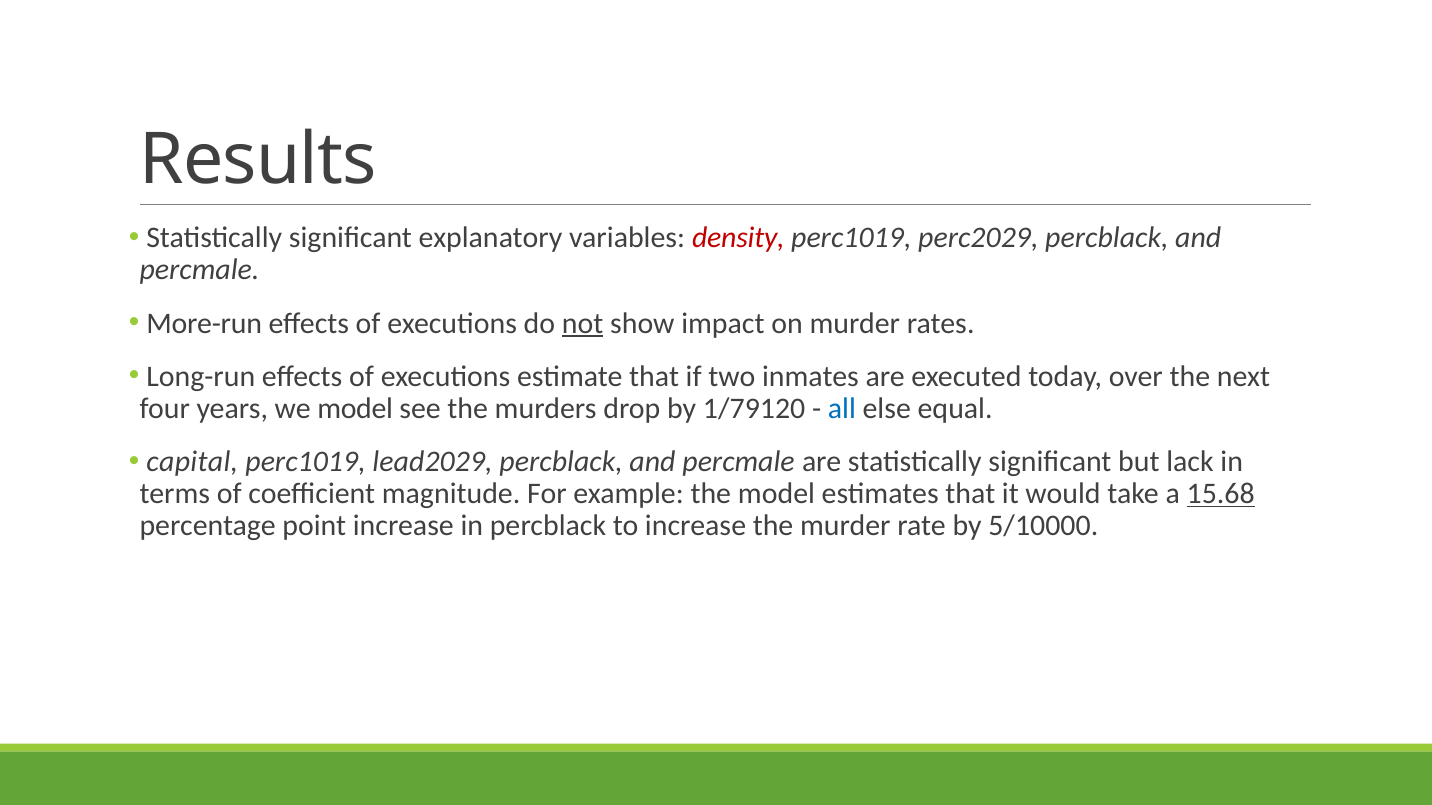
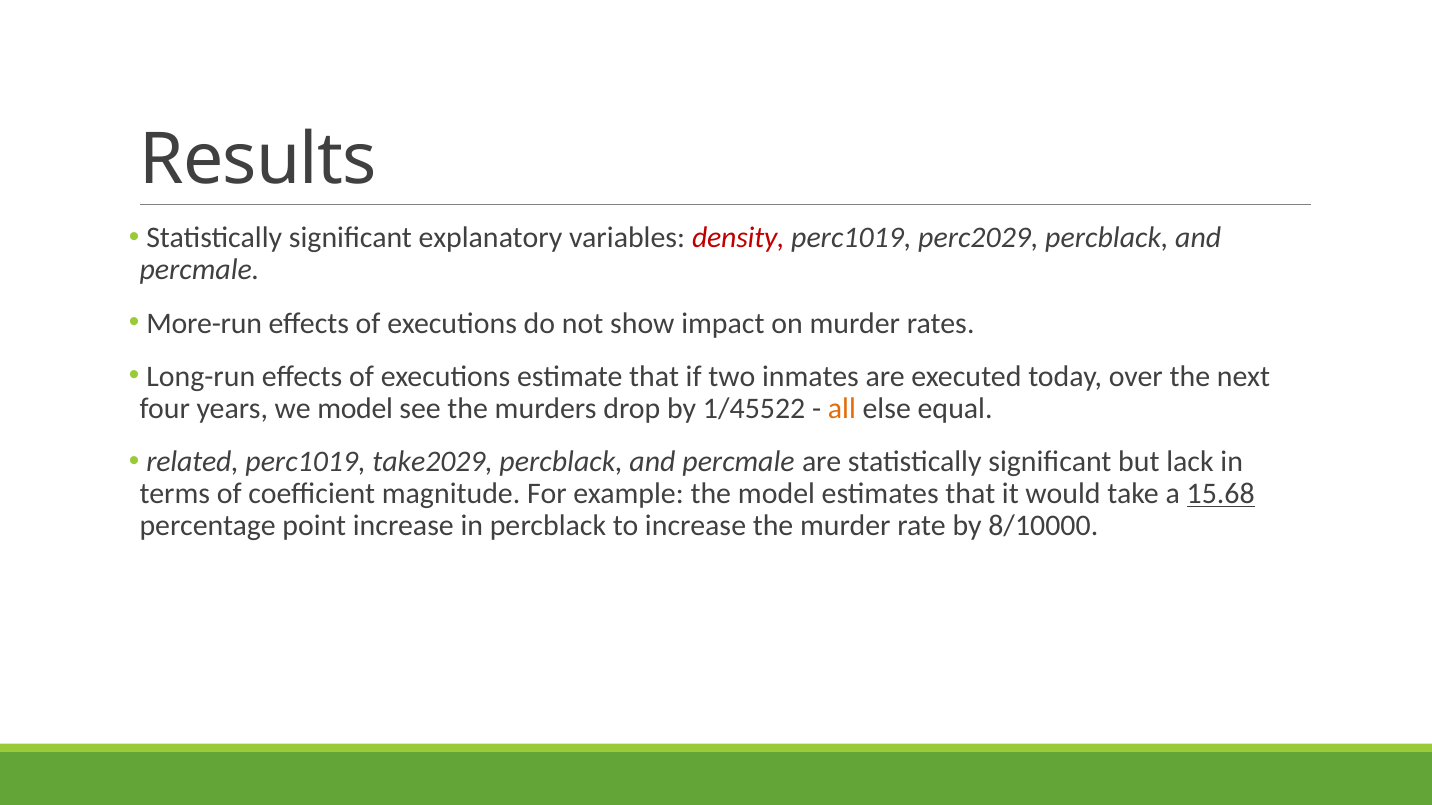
not underline: present -> none
1/79120: 1/79120 -> 1/45522
all colour: blue -> orange
capital: capital -> related
lead2029: lead2029 -> take2029
5/10000: 5/10000 -> 8/10000
